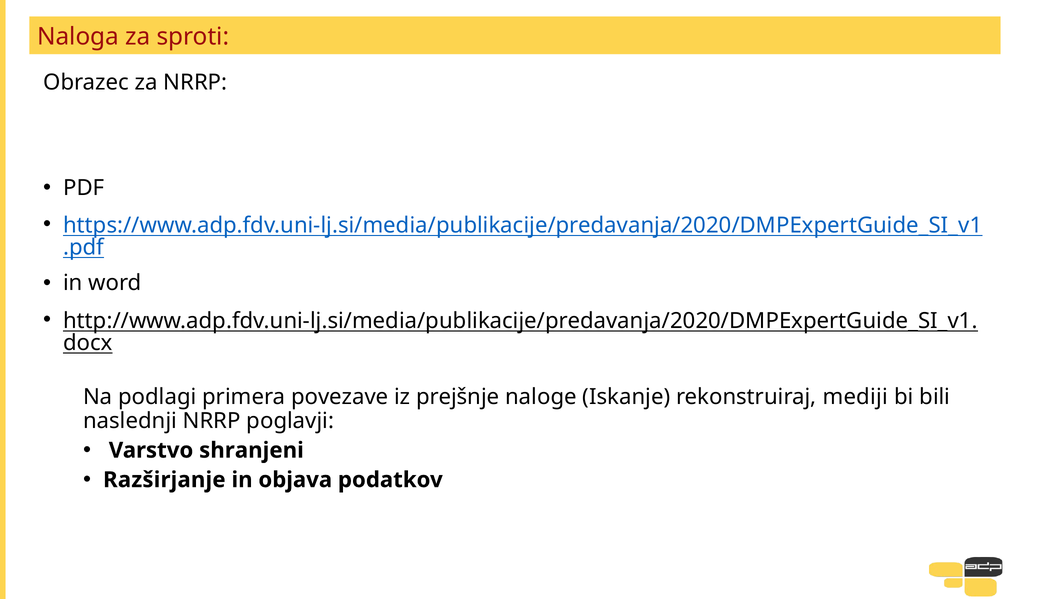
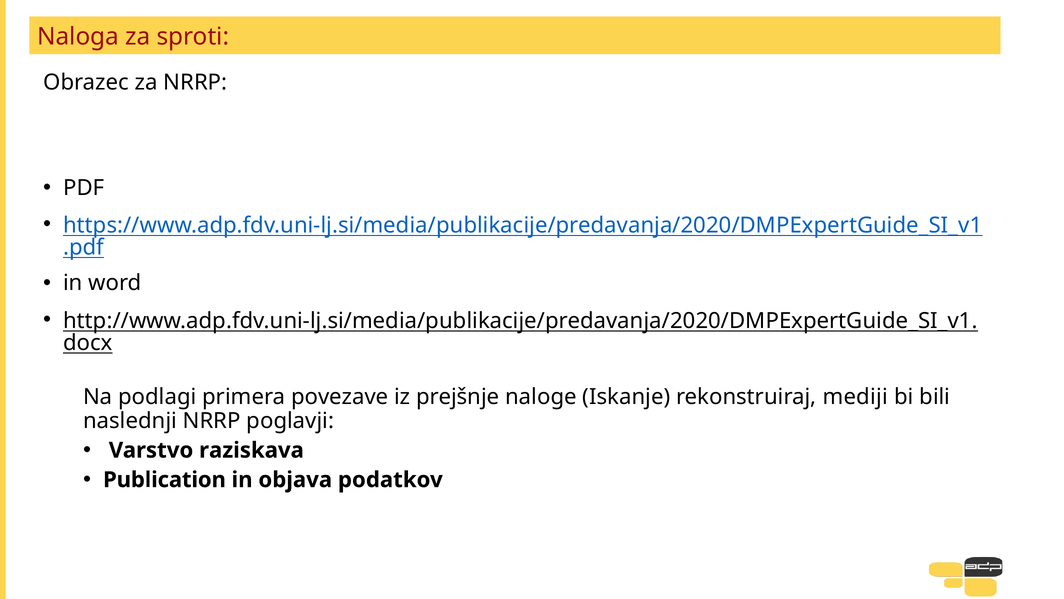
shranjeni: shranjeni -> raziskava
Razširjanje: Razširjanje -> Publication
